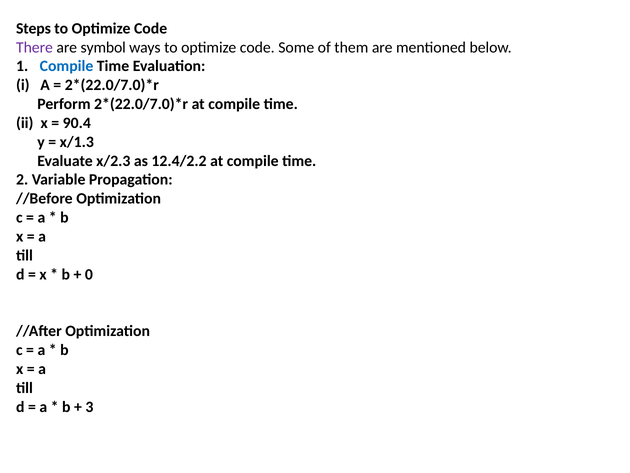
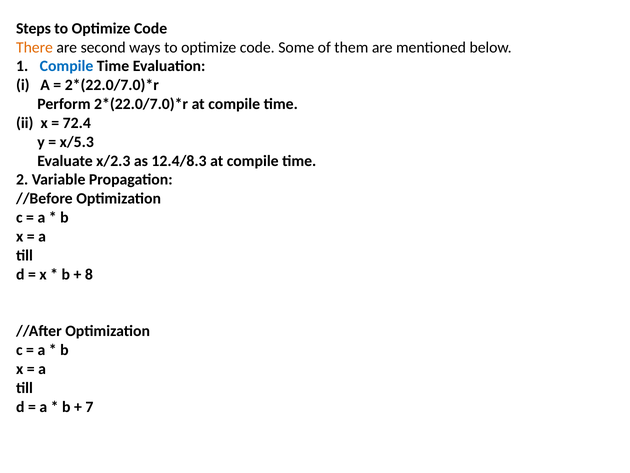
There colour: purple -> orange
symbol: symbol -> second
90.4: 90.4 -> 72.4
x/1.3: x/1.3 -> x/5.3
12.4/2.2: 12.4/2.2 -> 12.4/8.3
0: 0 -> 8
3: 3 -> 7
